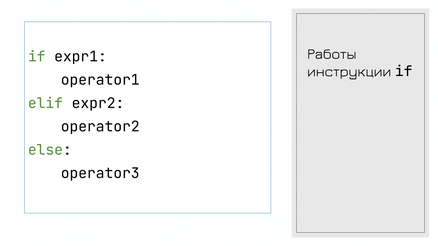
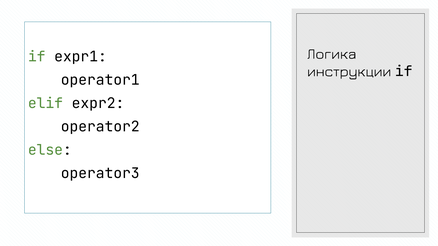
Работы: Работы -> Логика
